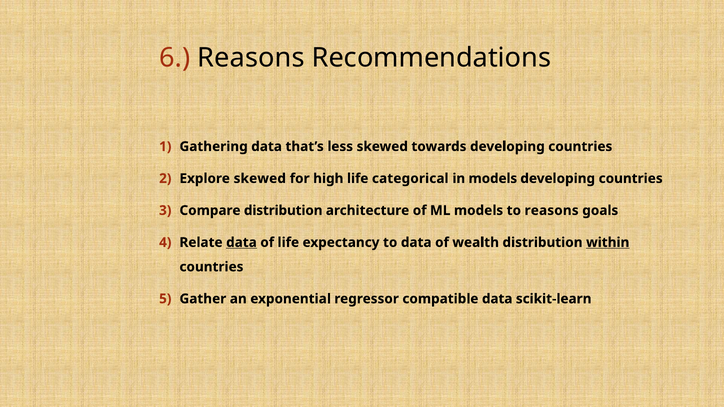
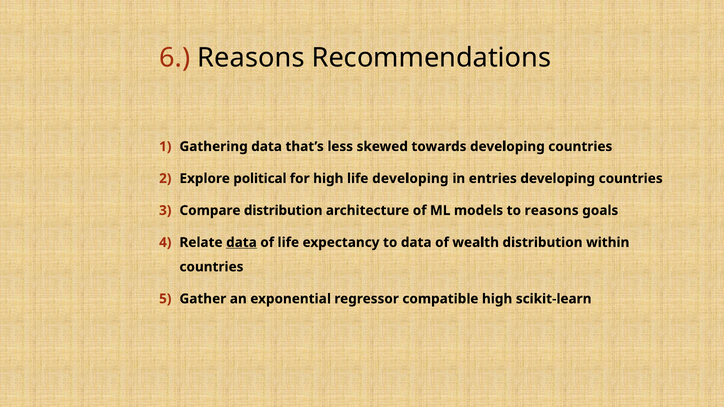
Explore skewed: skewed -> political
life categorical: categorical -> developing
in models: models -> entries
within underline: present -> none
compatible data: data -> high
